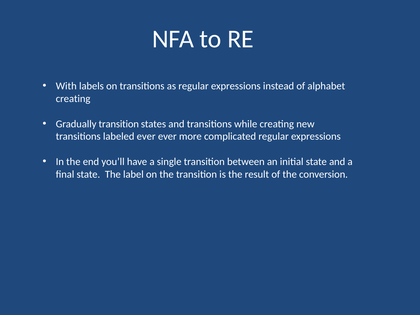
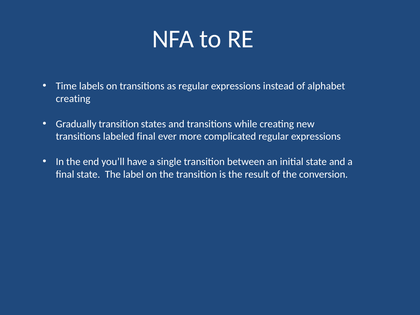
With: With -> Time
labeled ever: ever -> final
